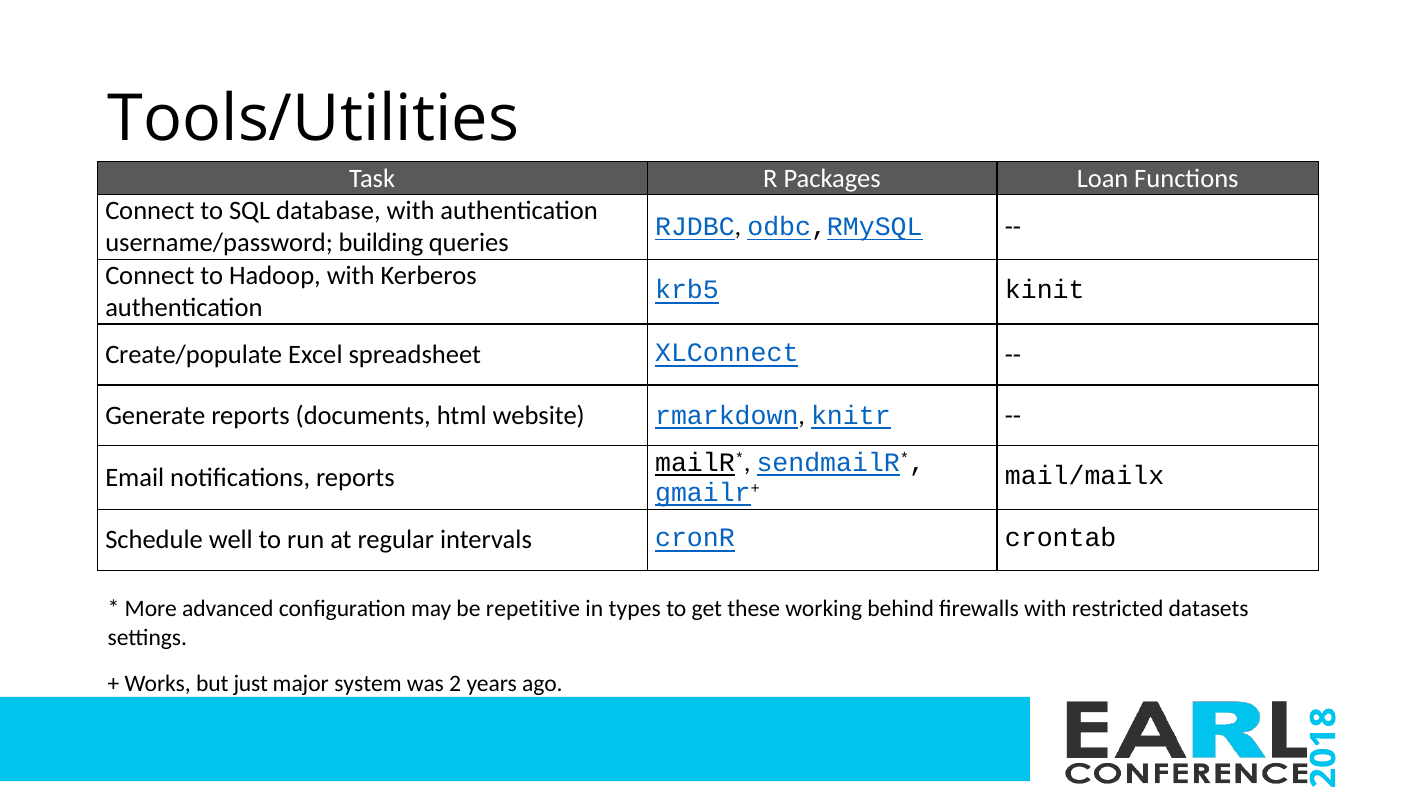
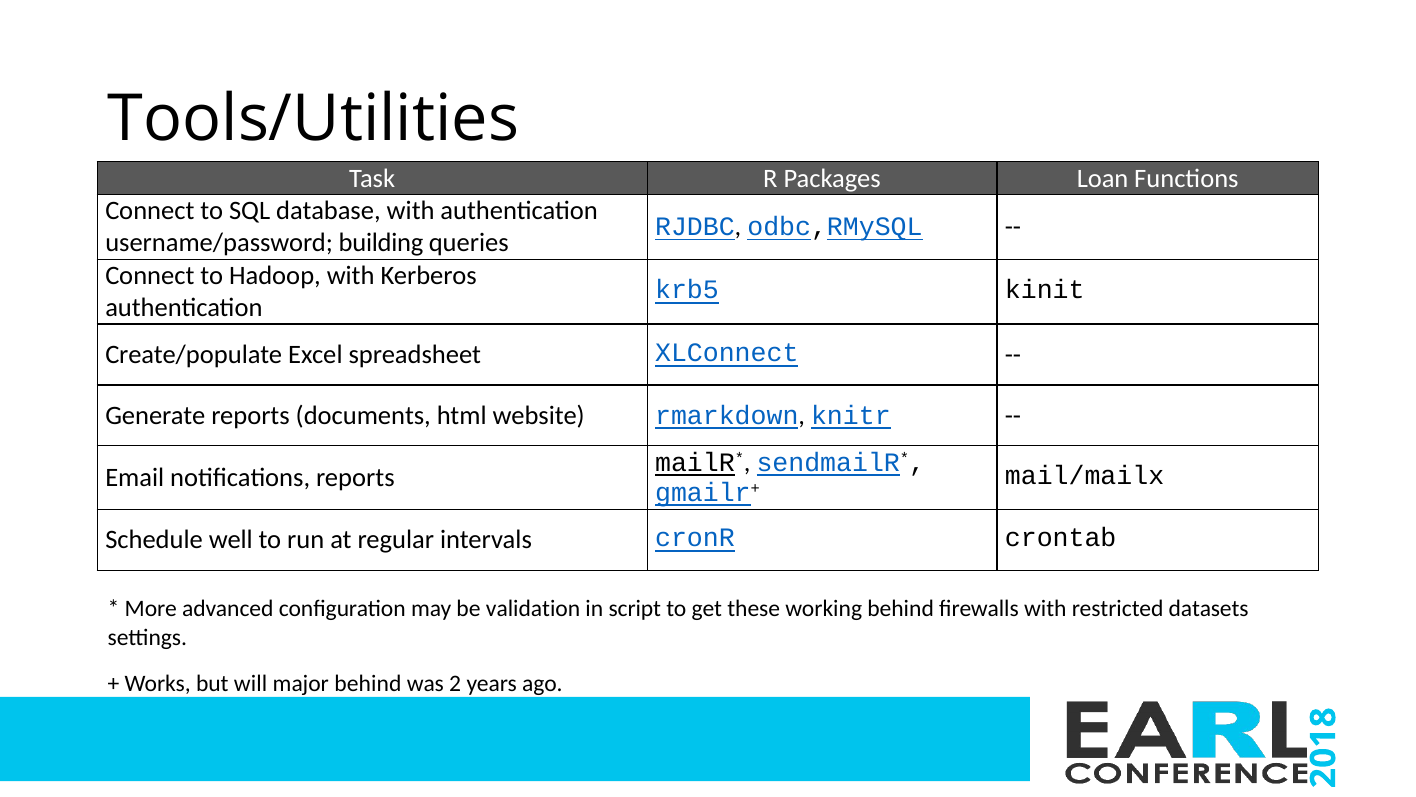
repetitive: repetitive -> validation
types: types -> script
just: just -> will
major system: system -> behind
